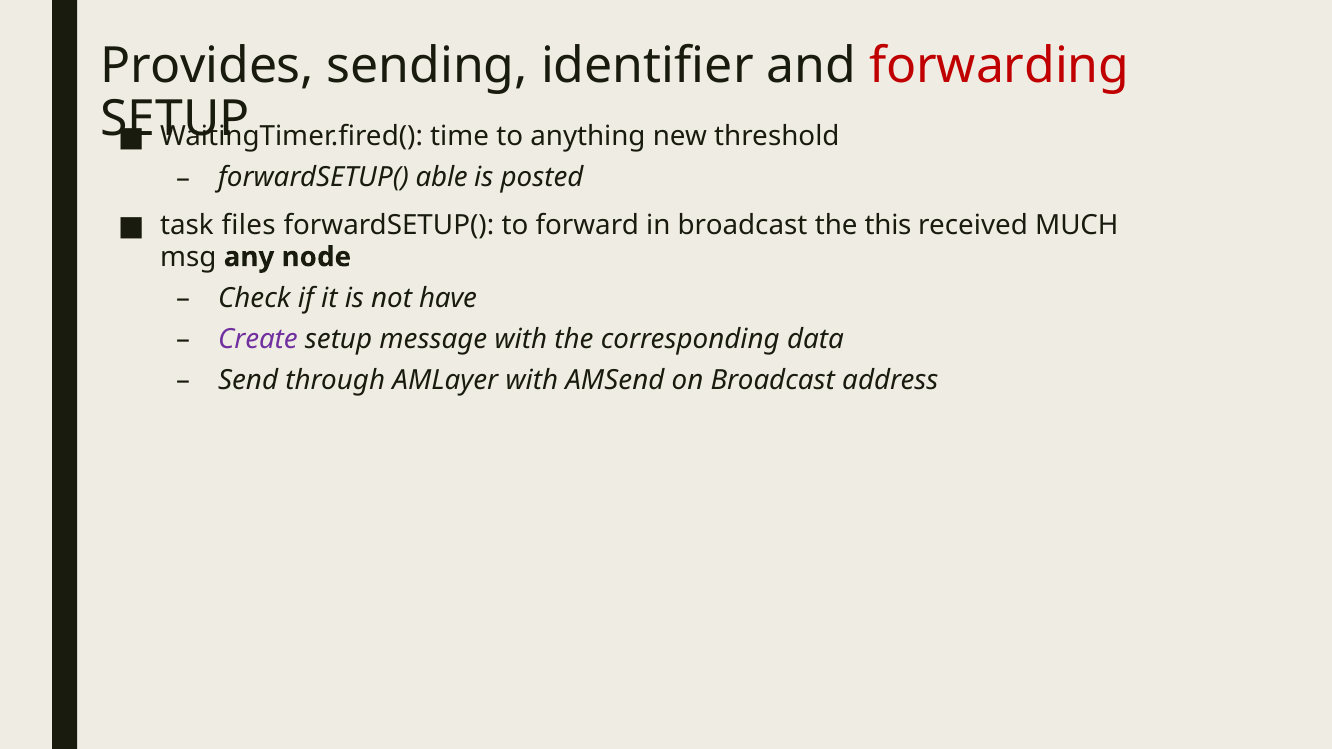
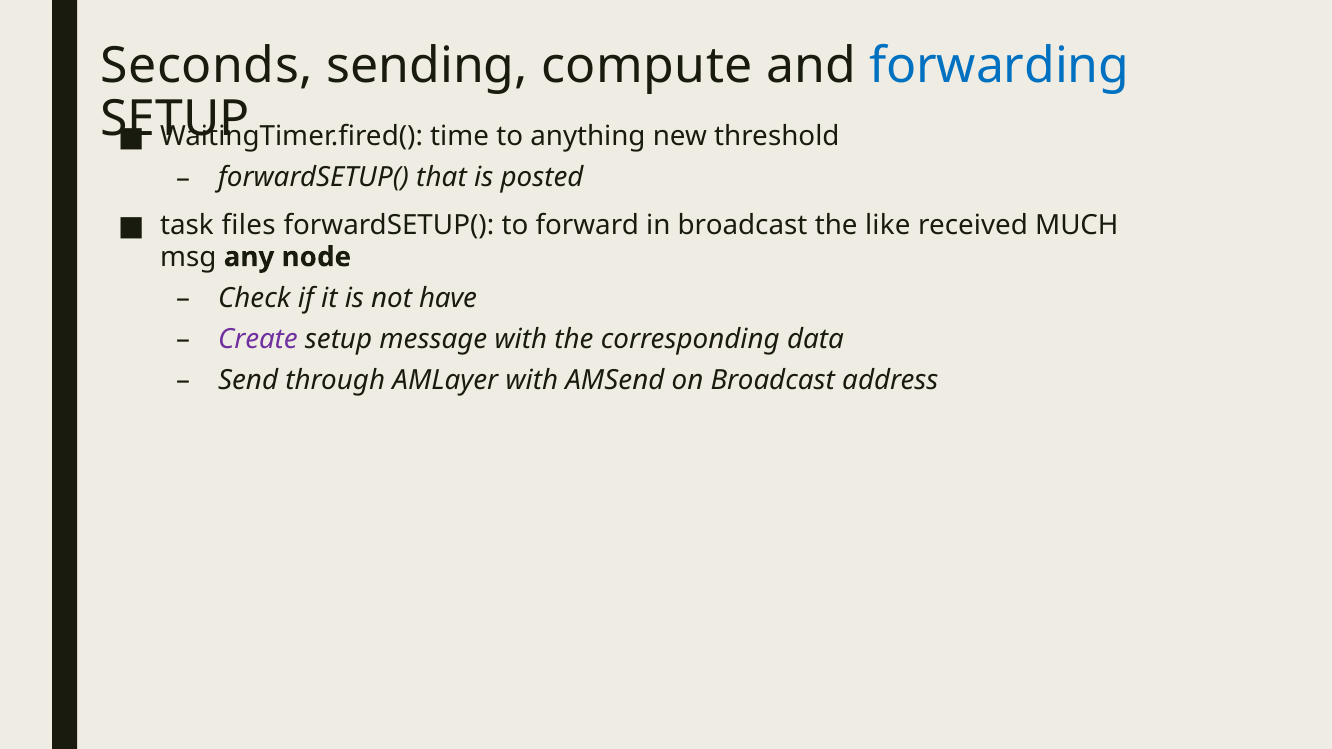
Provides: Provides -> Seconds
identifier: identifier -> compute
forwarding colour: red -> blue
able: able -> that
this: this -> like
